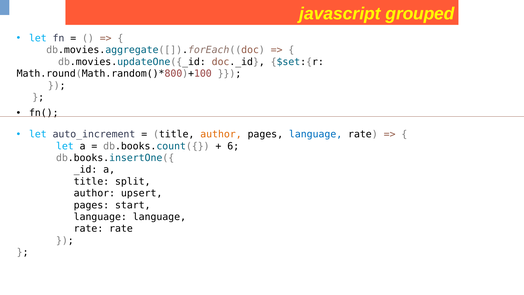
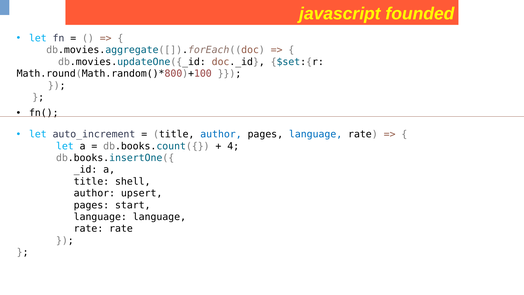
grouped: grouped -> founded
author at (221, 134) colour: orange -> blue
6: 6 -> 4
split: split -> shell
